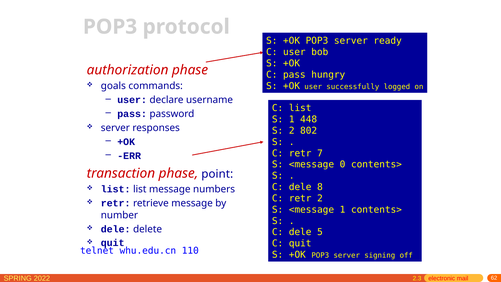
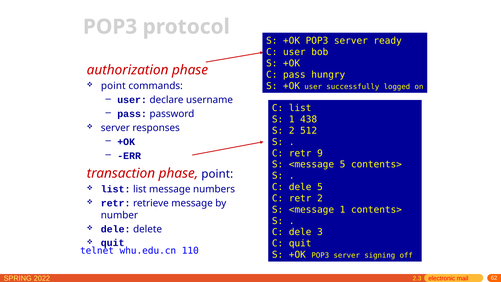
goals at (113, 86): goals -> point
448: 448 -> 438
802: 802 -> 512
7: 7 -> 9
<message 0: 0 -> 5
dele 8: 8 -> 5
5: 5 -> 3
